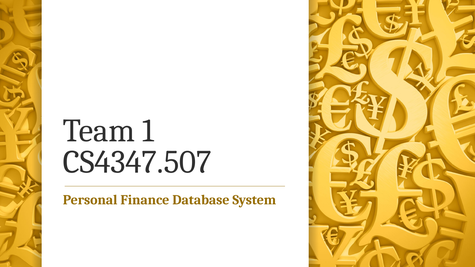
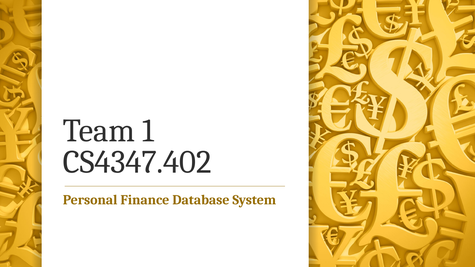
CS4347.507: CS4347.507 -> CS4347.402
